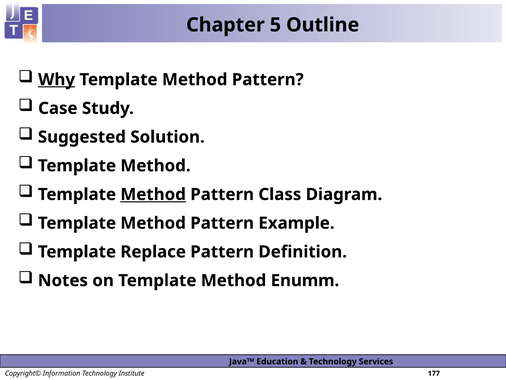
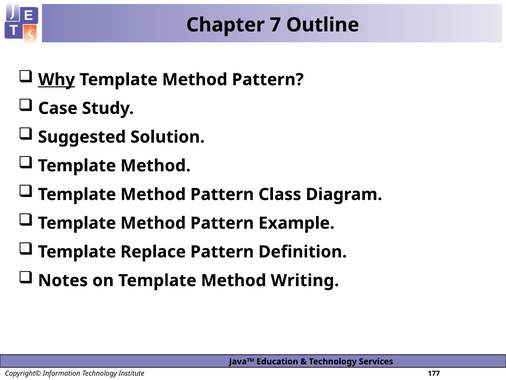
5: 5 -> 7
Method at (153, 194) underline: present -> none
Enumm: Enumm -> Writing
